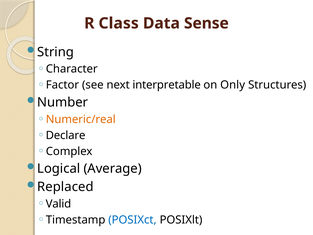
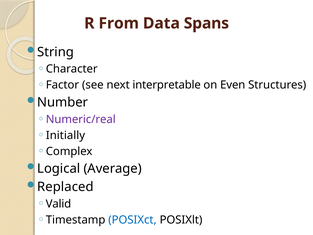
Class: Class -> From
Sense: Sense -> Spans
Only: Only -> Even
Numeric/real colour: orange -> purple
Declare: Declare -> Initially
